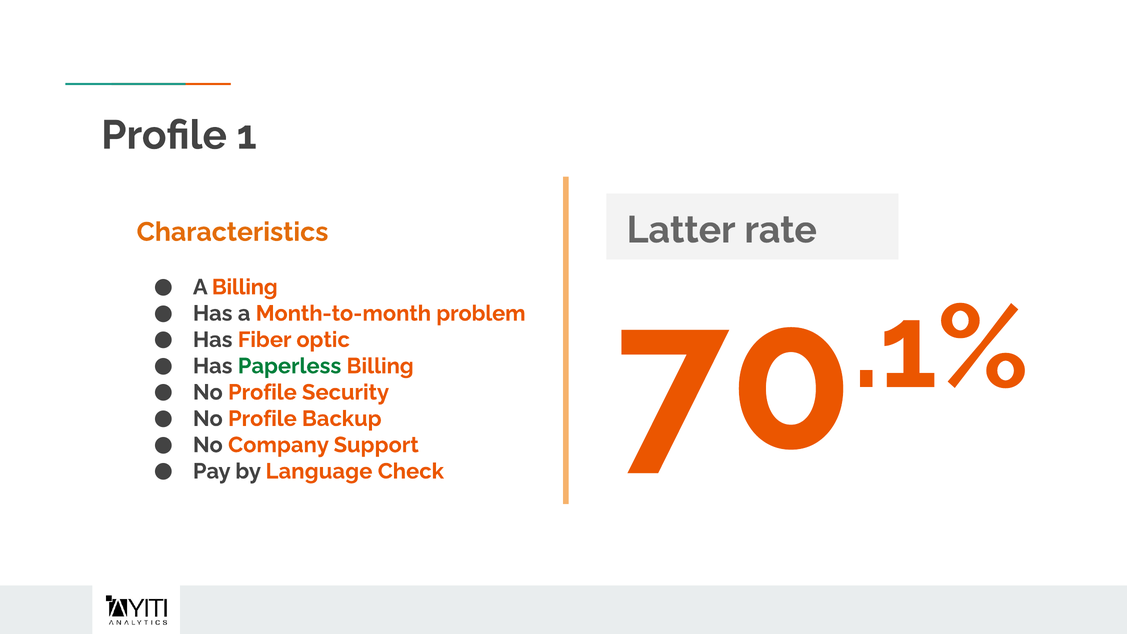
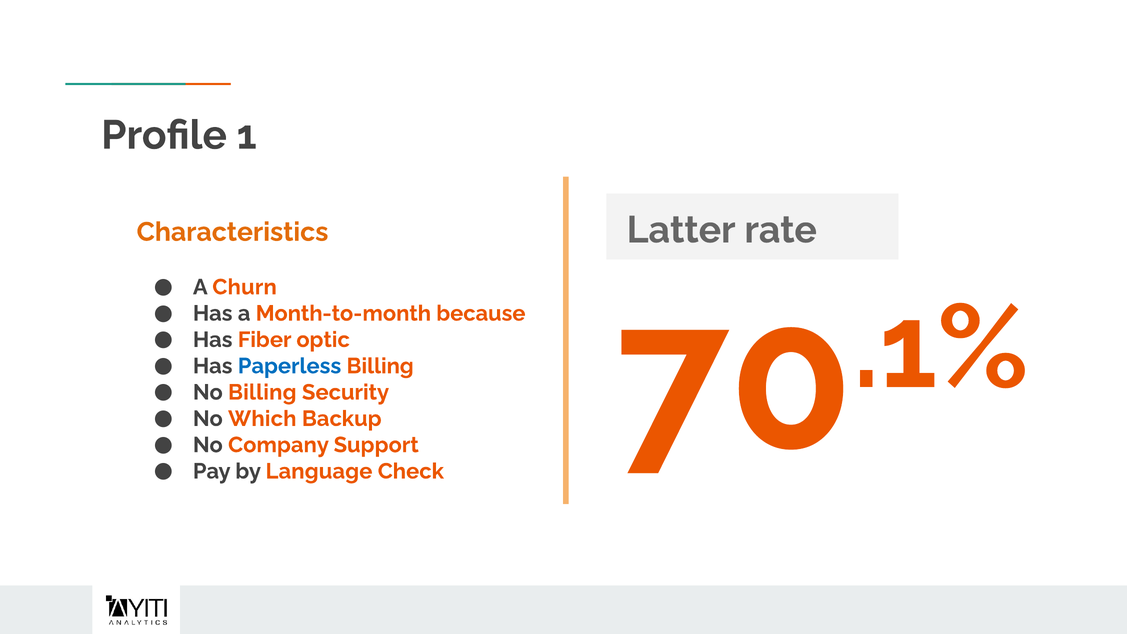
A Billing: Billing -> Churn
problem: problem -> because
Paperless colour: green -> blue
Profile at (262, 392): Profile -> Billing
Profile at (262, 419): Profile -> Which
